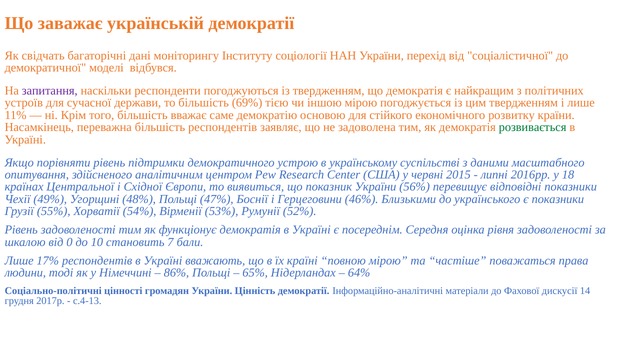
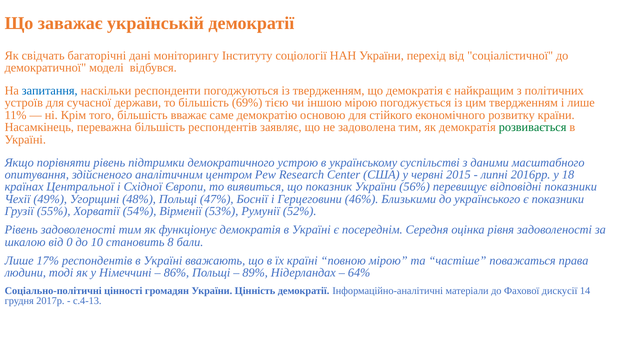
запитання colour: purple -> blue
7: 7 -> 8
65%: 65% -> 89%
